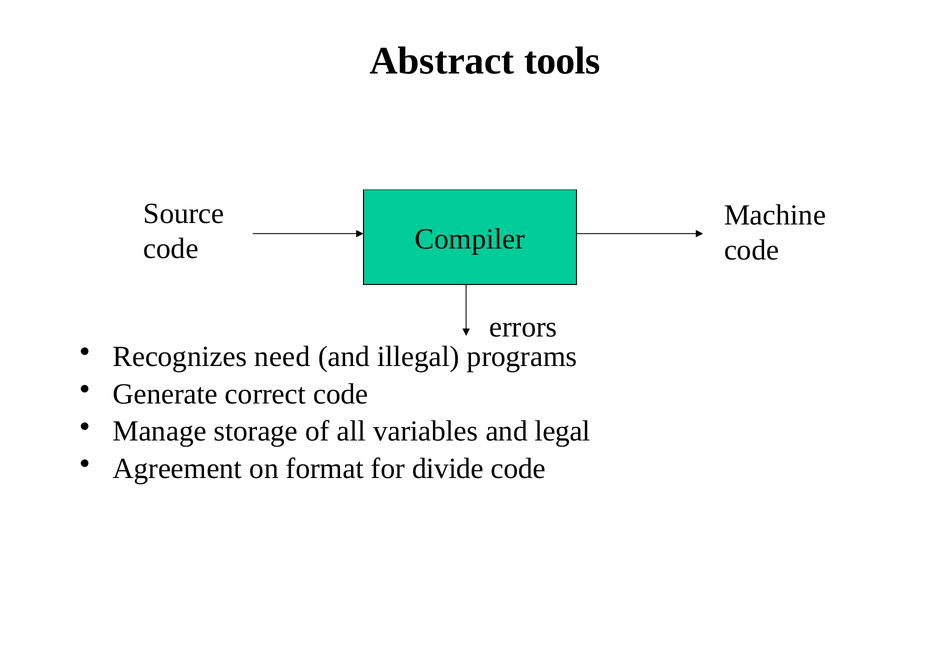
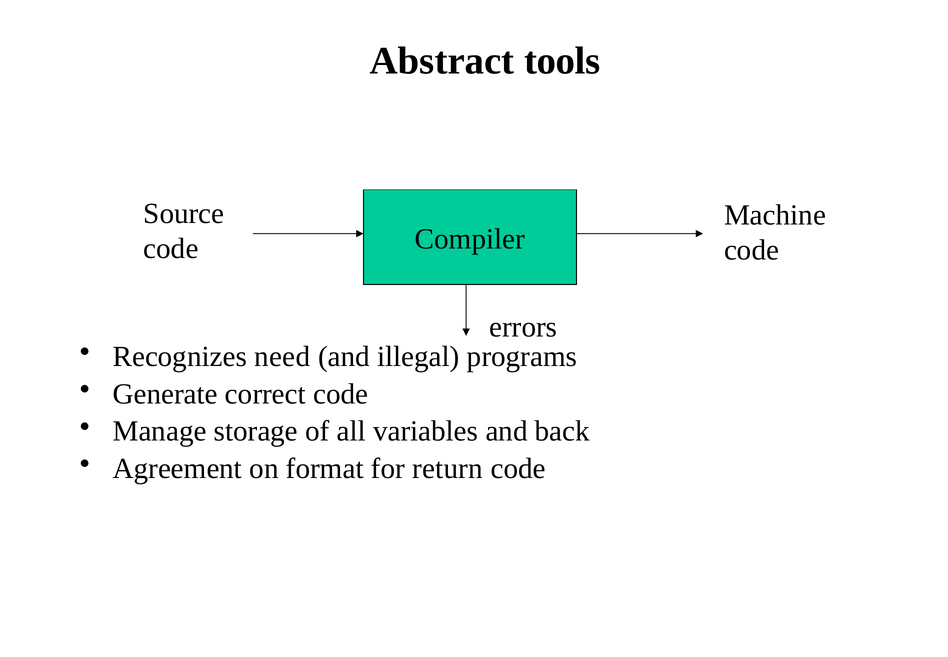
legal: legal -> back
divide: divide -> return
